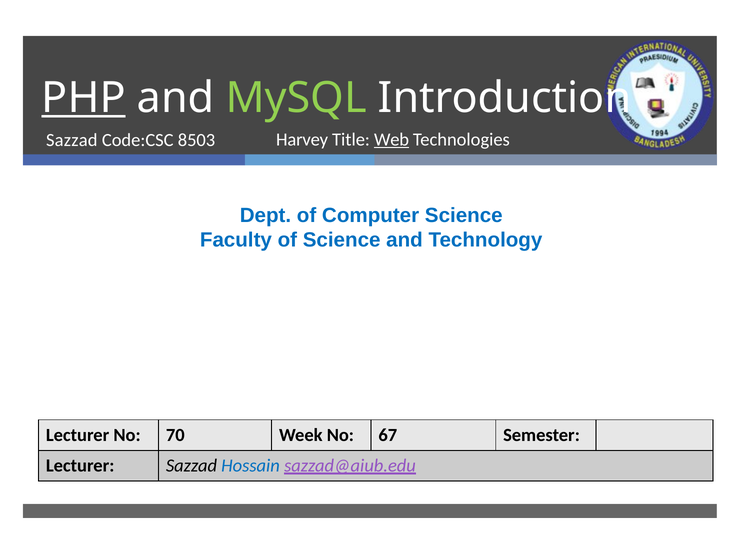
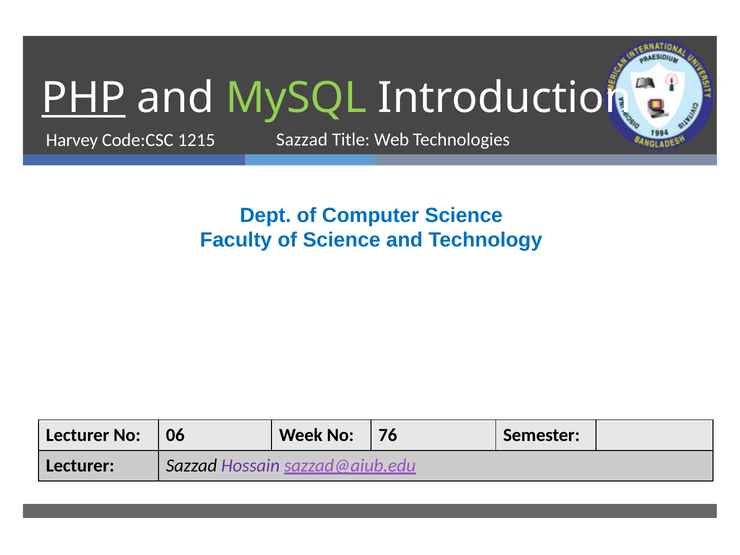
Harvey at (302, 140): Harvey -> Sazzad
Web underline: present -> none
Sazzad at (72, 140): Sazzad -> Harvey
8503: 8503 -> 1215
70: 70 -> 06
67: 67 -> 76
Hossain colour: blue -> purple
